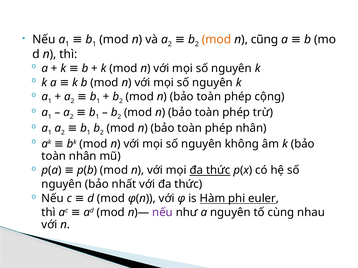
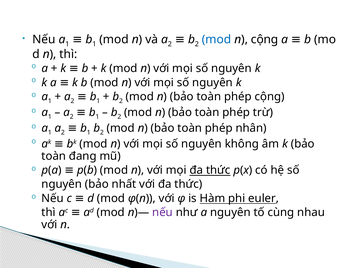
mod at (217, 40) colour: orange -> blue
n cũng: cũng -> cộng
toàn nhân: nhân -> đang
